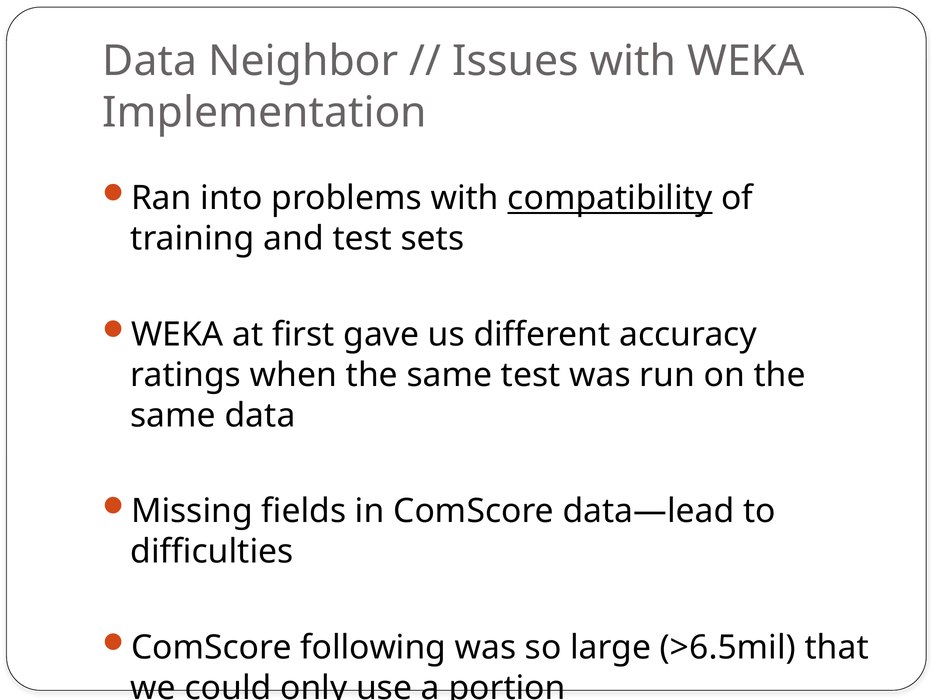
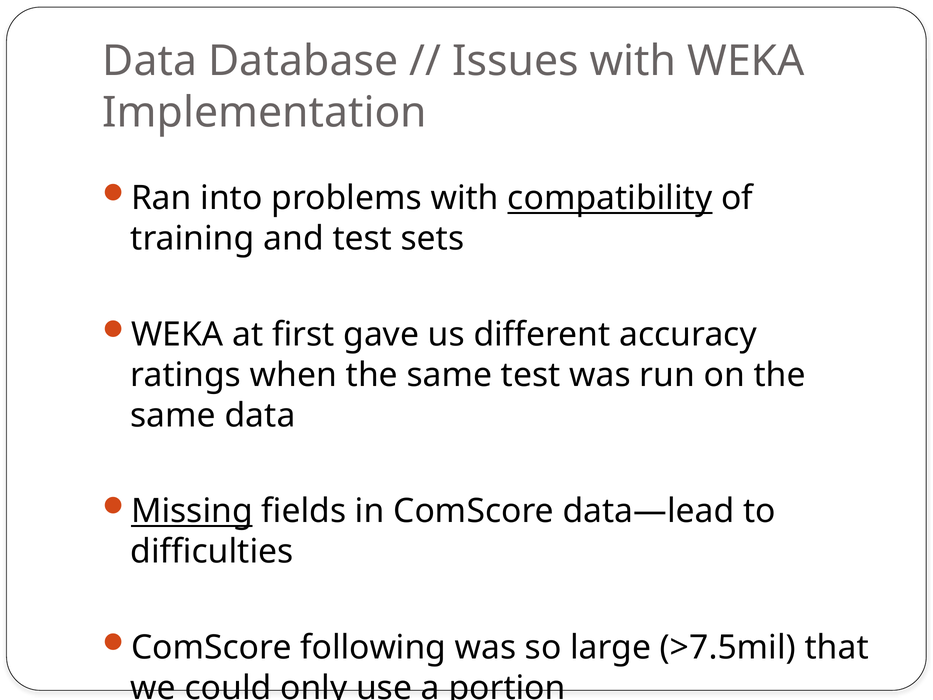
Neighbor: Neighbor -> Database
Missing underline: none -> present
>6.5mil: >6.5mil -> >7.5mil
